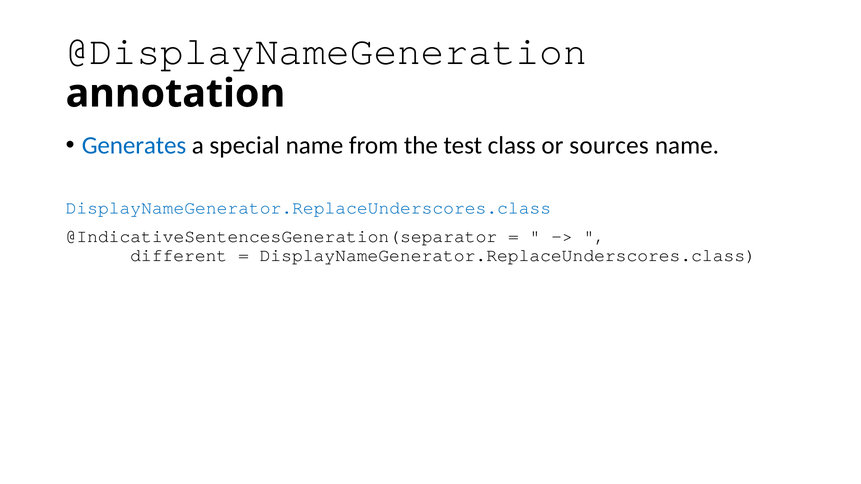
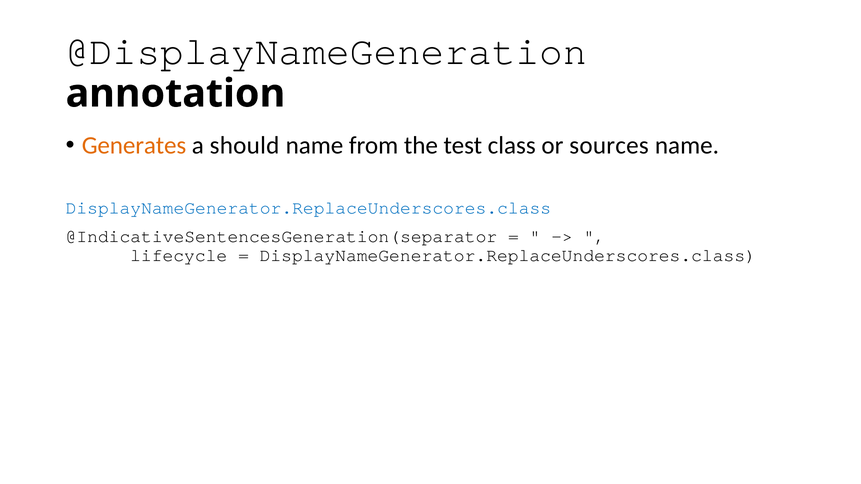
Generates colour: blue -> orange
special: special -> should
different: different -> lifecycle
